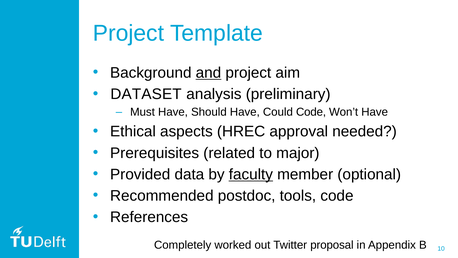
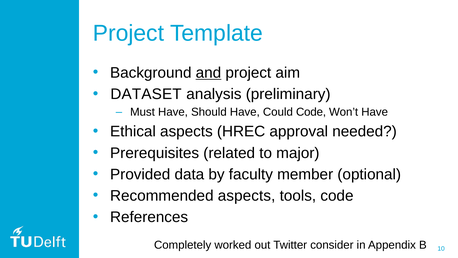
faculty underline: present -> none
Recommended postdoc: postdoc -> aspects
proposal: proposal -> consider
